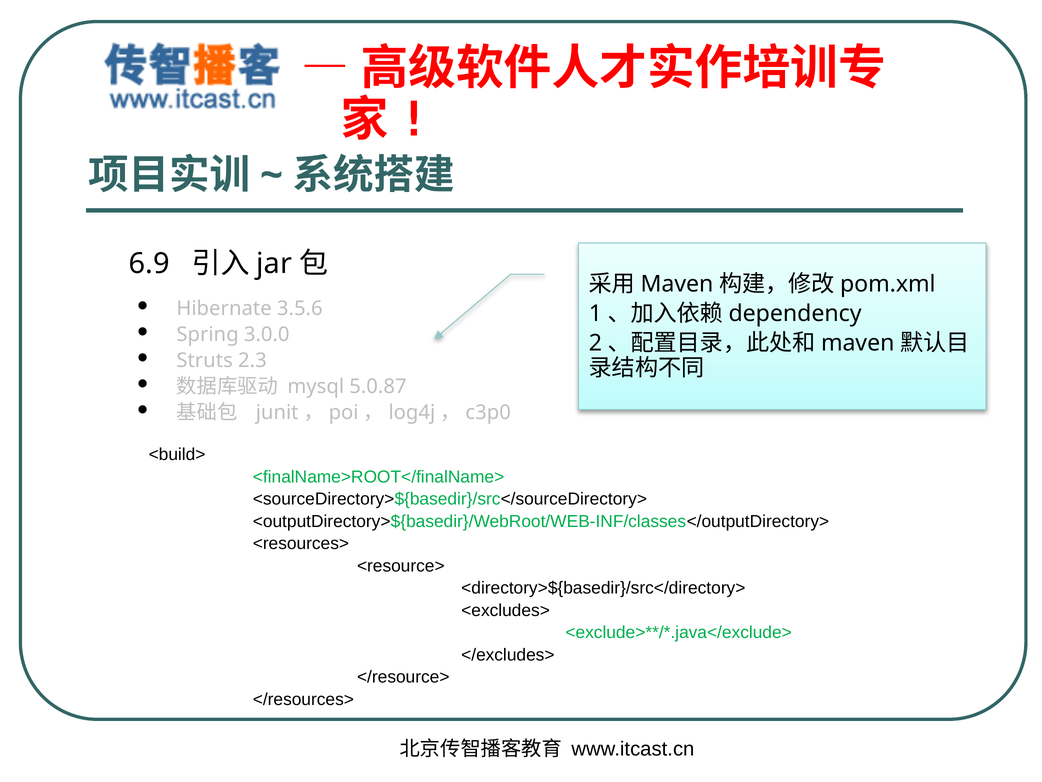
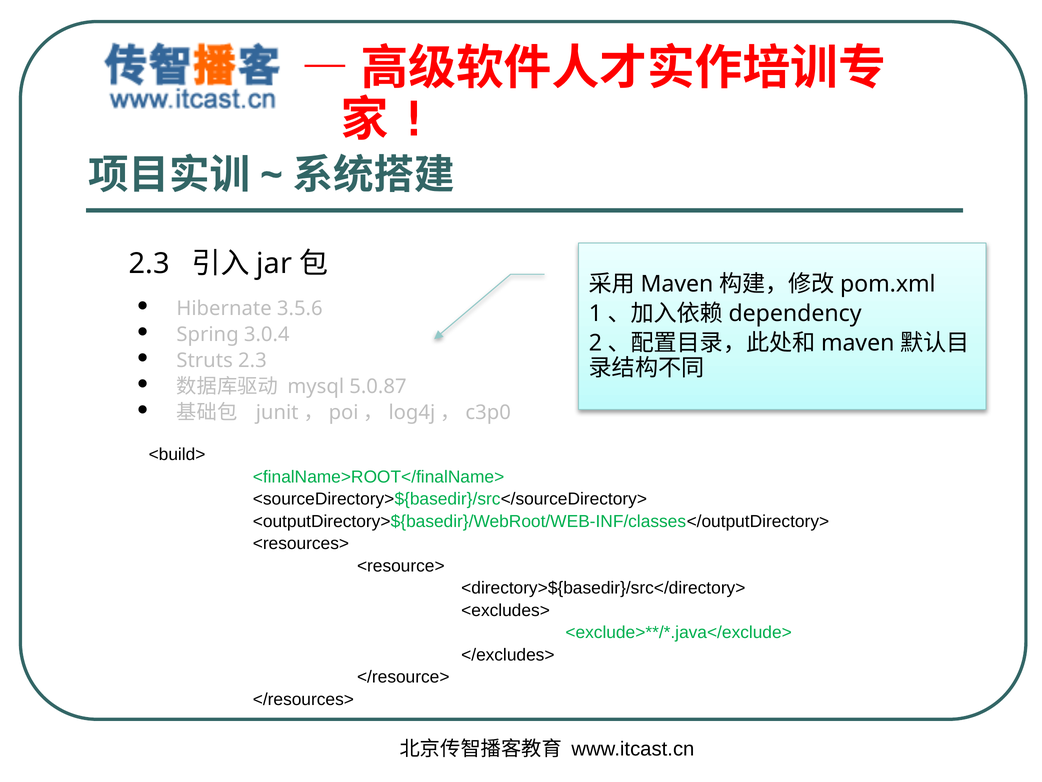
6.9 at (149, 264): 6.9 -> 2.3
3.0.0: 3.0.0 -> 3.0.4
